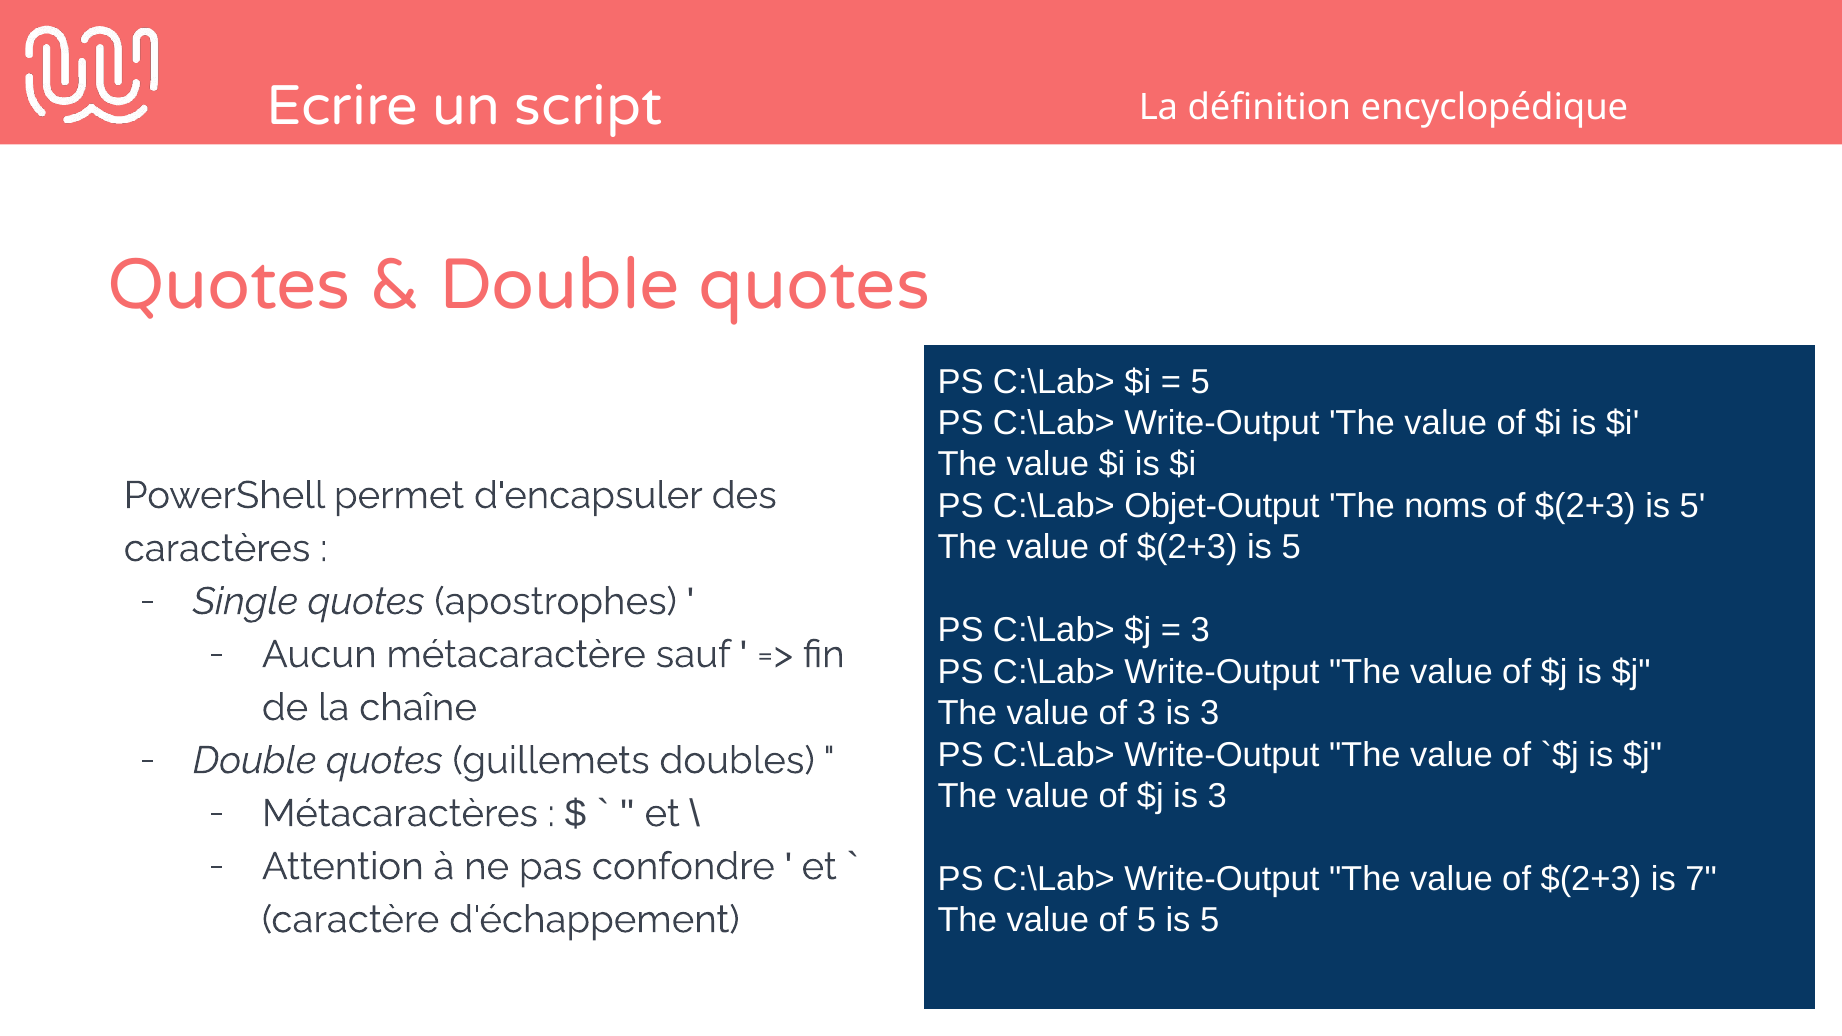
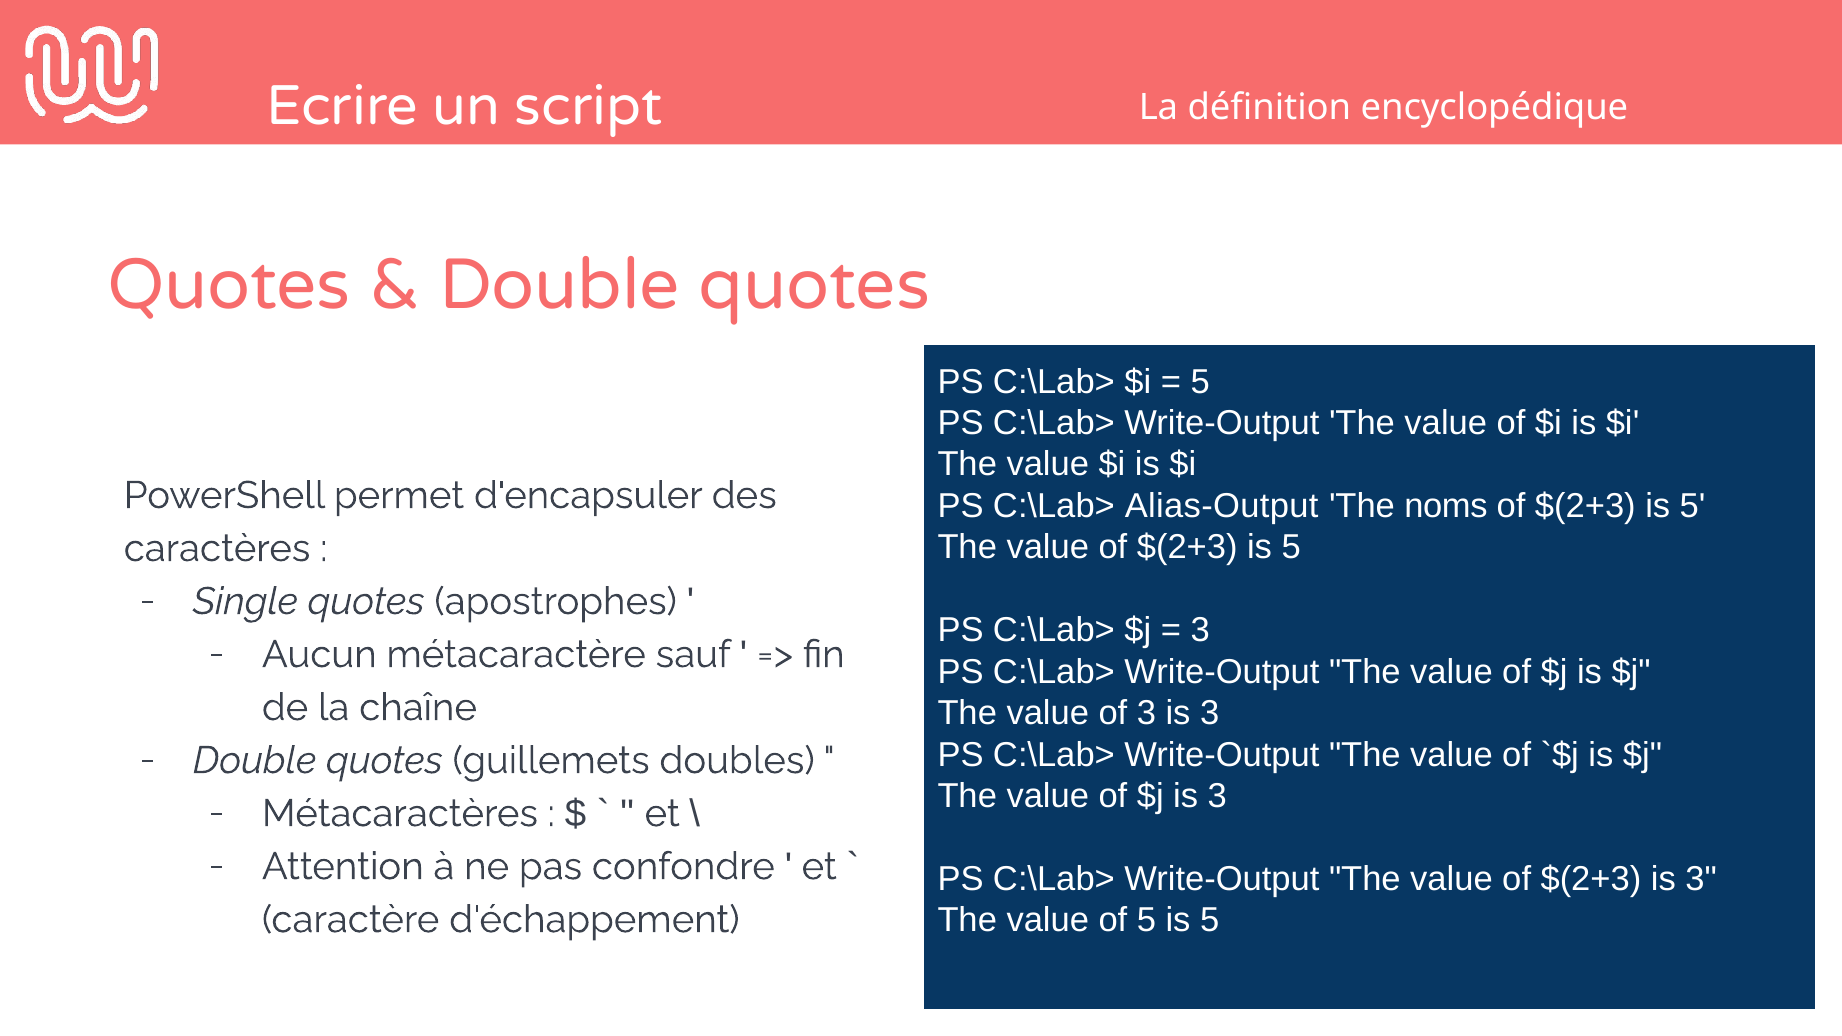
Objet-Output: Objet-Output -> Alias-Output
$(2+3 is 7: 7 -> 3
